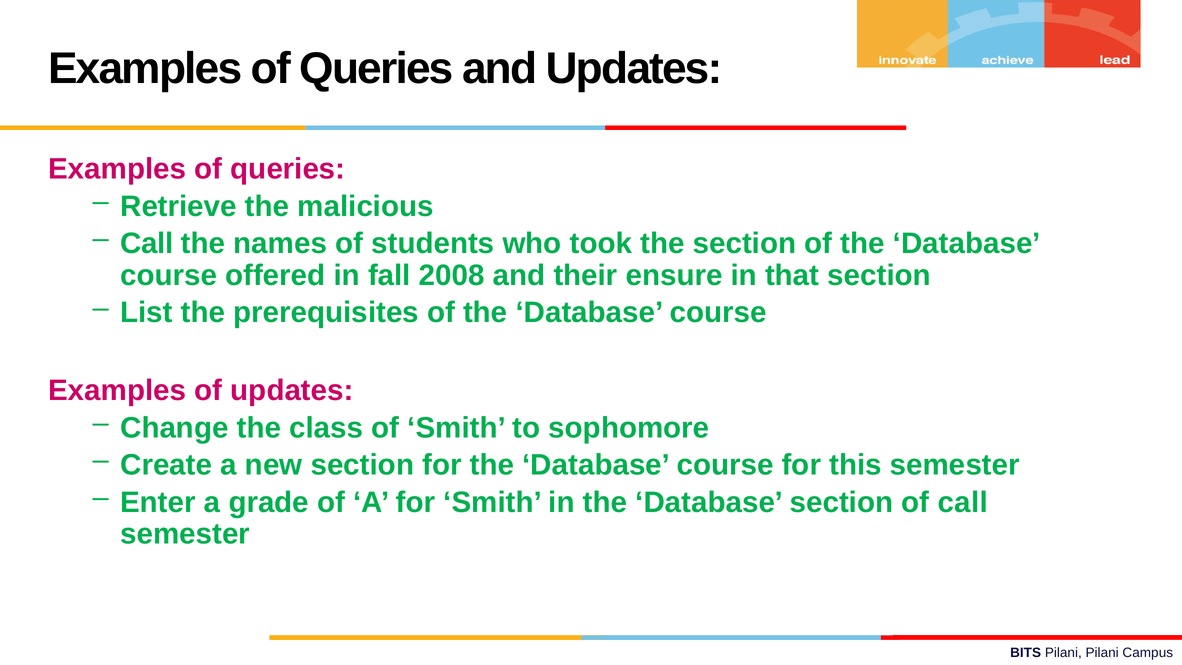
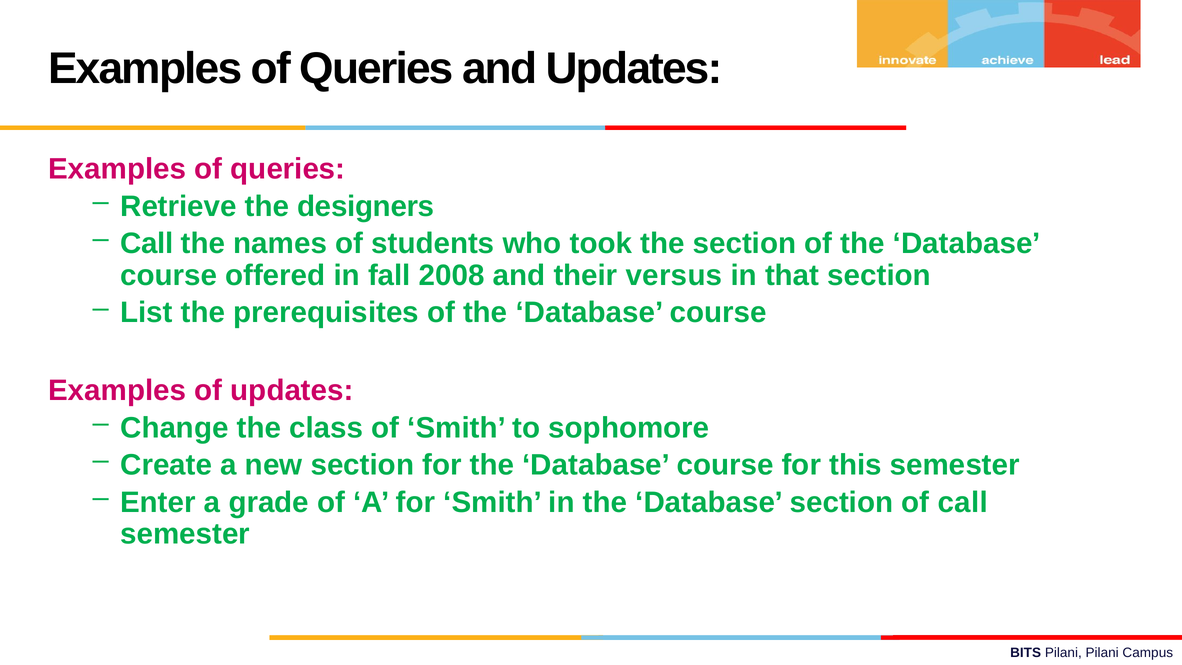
malicious: malicious -> designers
ensure: ensure -> versus
